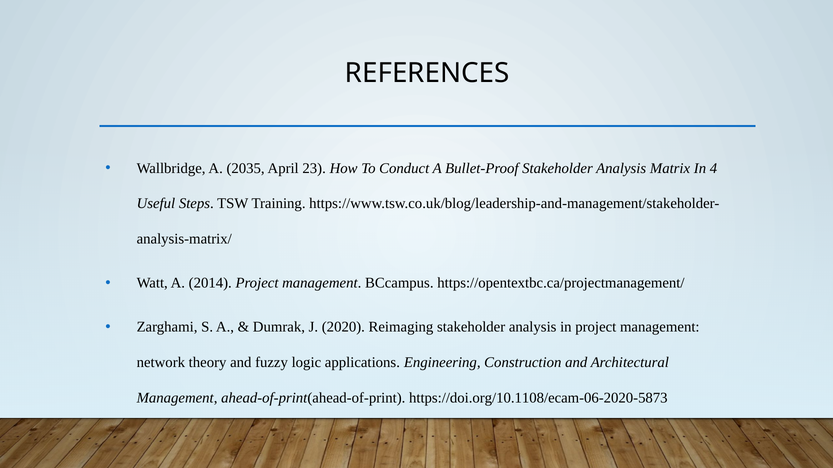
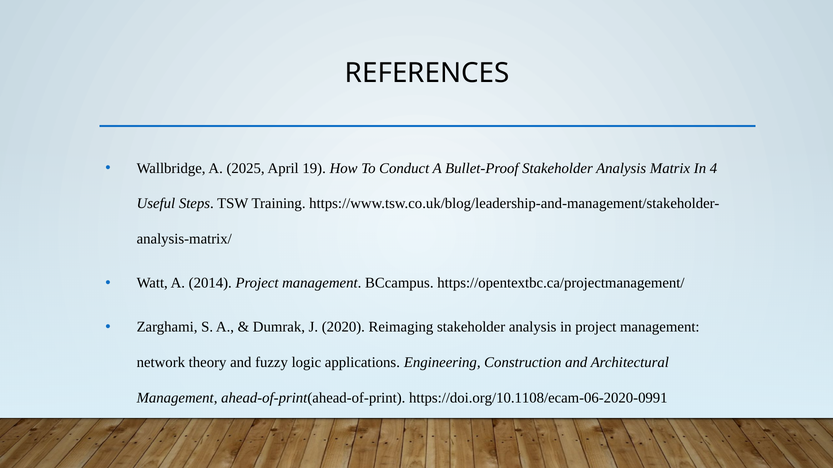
2035: 2035 -> 2025
23: 23 -> 19
https://doi.org/10.1108/ecam-06-2020-5873: https://doi.org/10.1108/ecam-06-2020-5873 -> https://doi.org/10.1108/ecam-06-2020-0991
